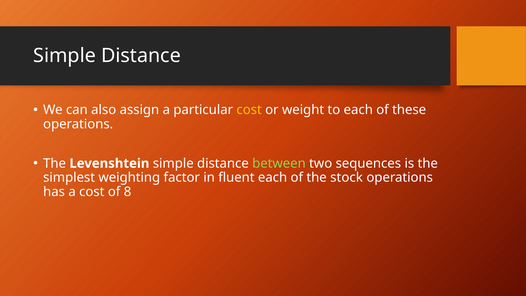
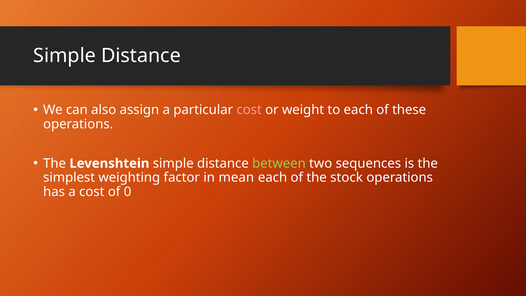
cost at (249, 110) colour: yellow -> pink
fluent: fluent -> mean
8: 8 -> 0
